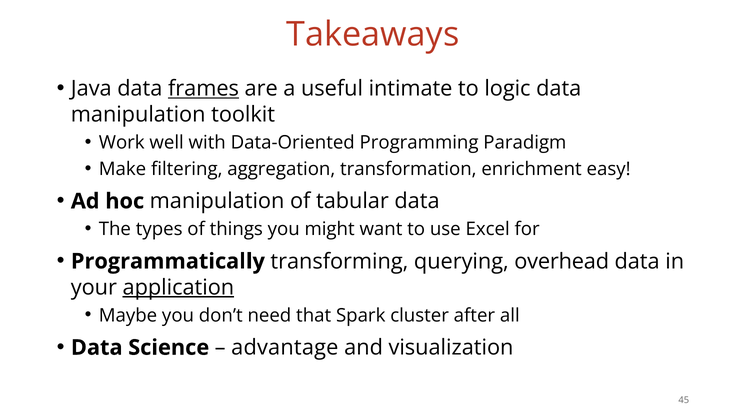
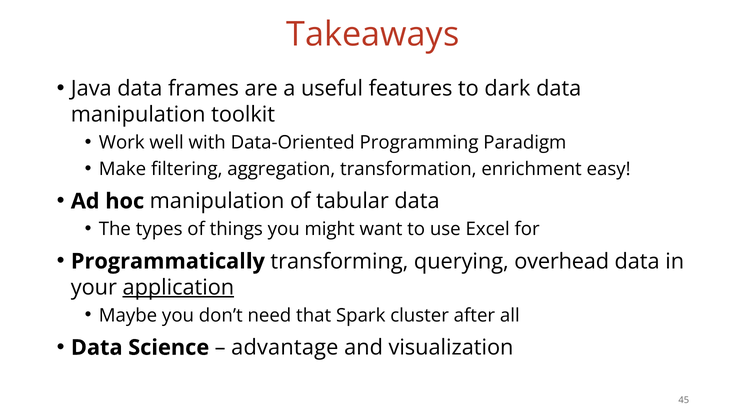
frames underline: present -> none
intimate: intimate -> features
logic: logic -> dark
